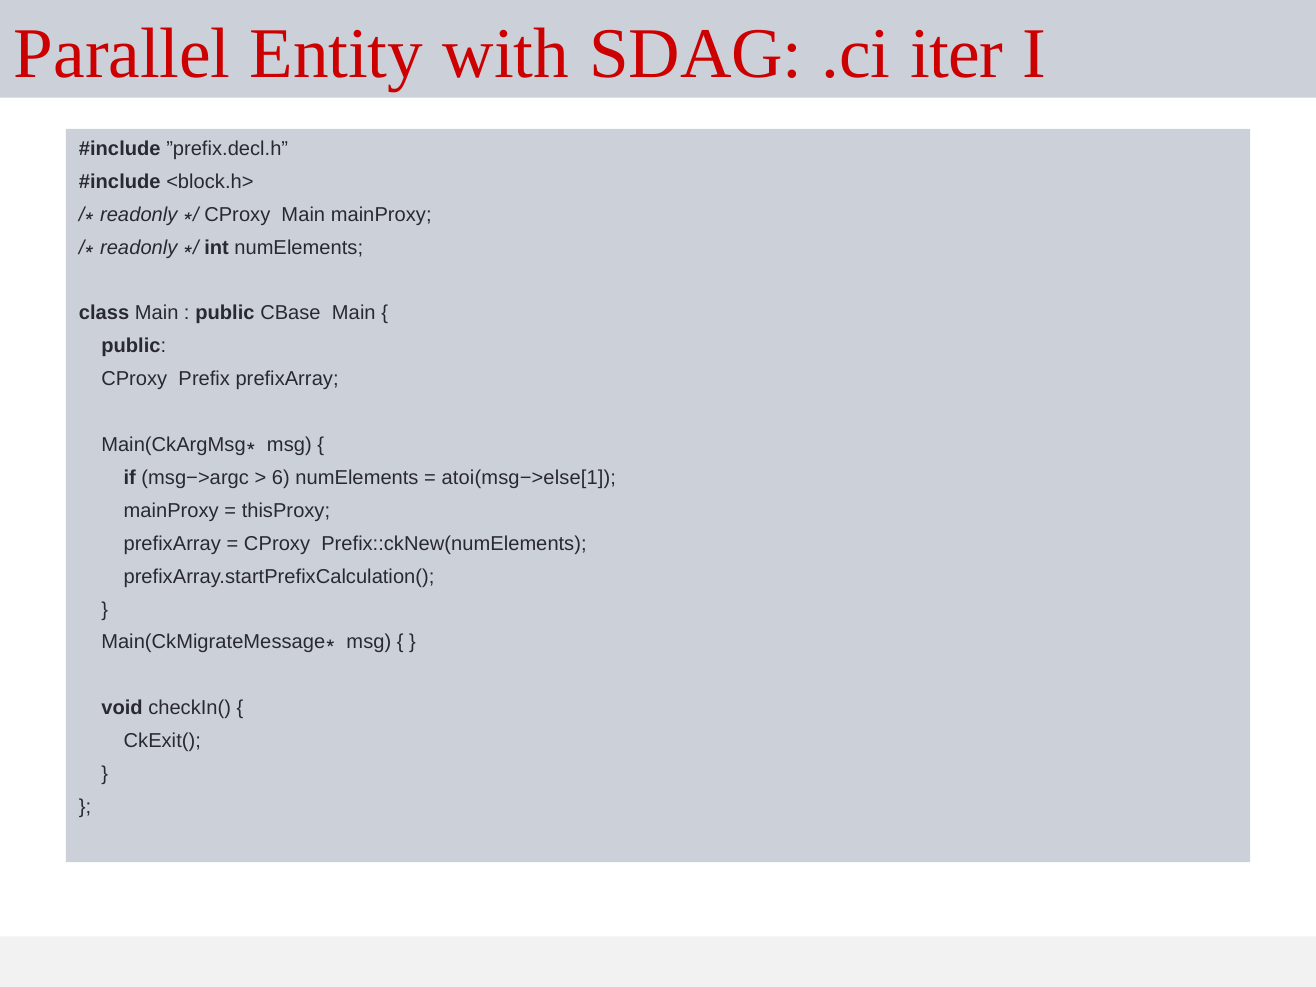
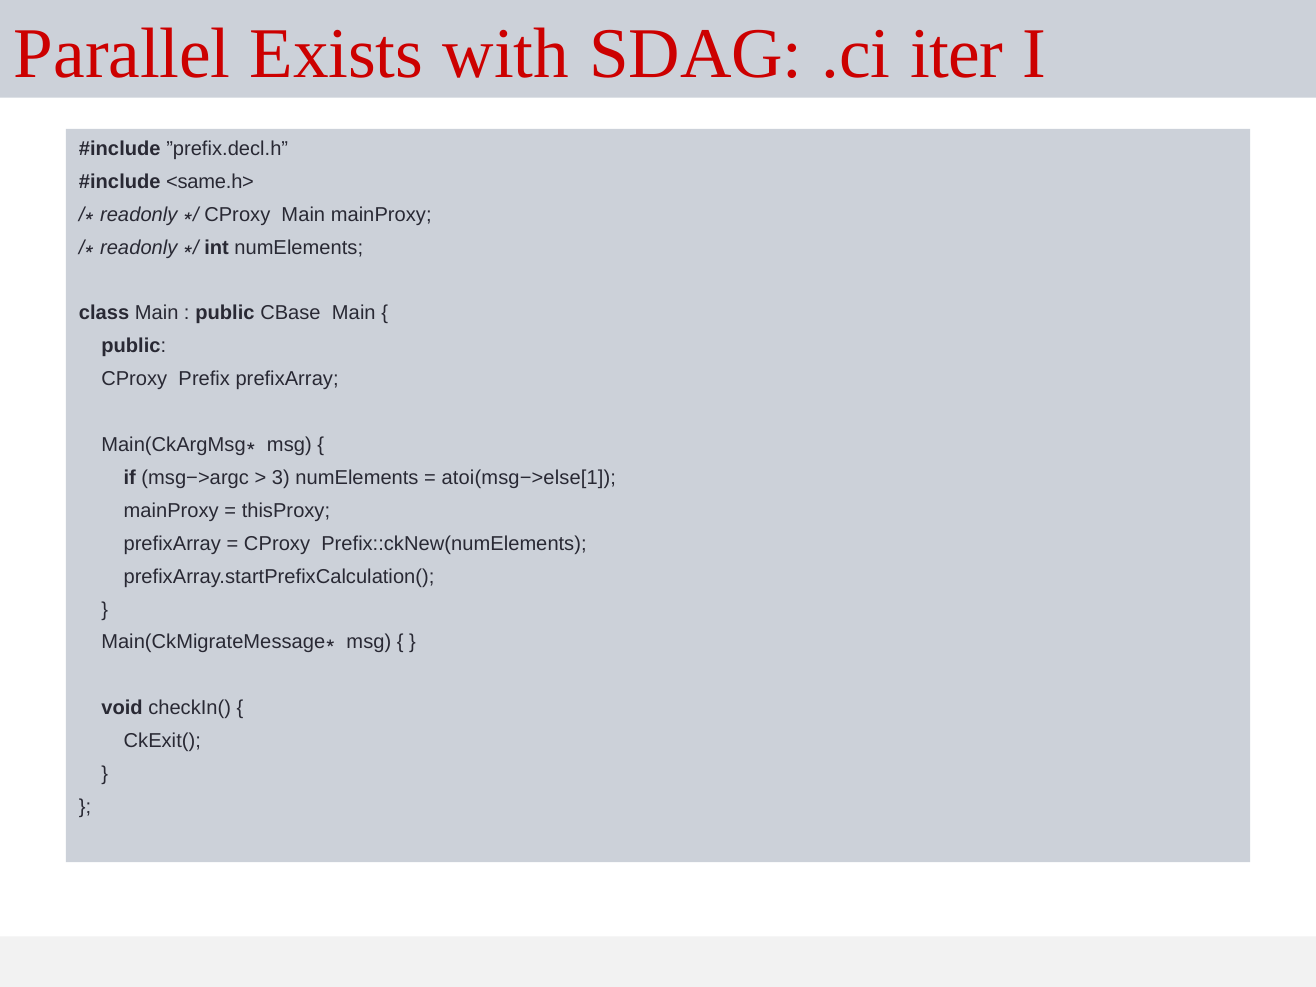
Entity: Entity -> Exists
<block.h>: <block.h> -> <same.h>
6: 6 -> 3
